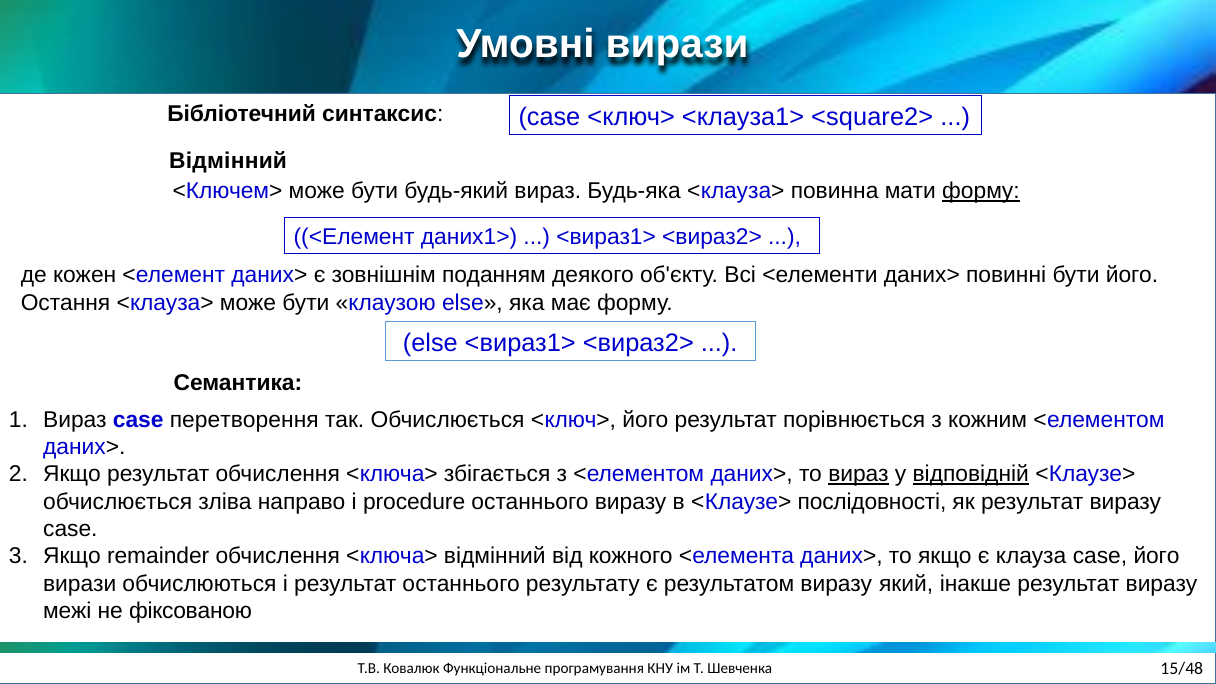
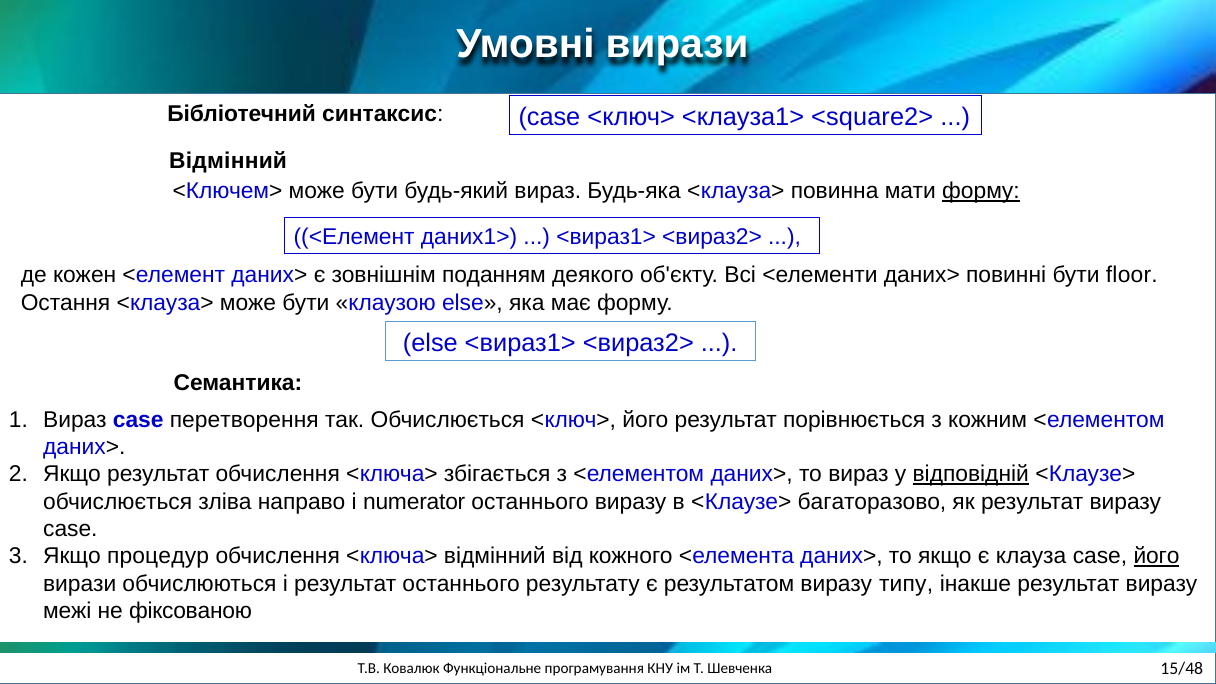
бути його: його -> floor
вираз at (859, 474) underline: present -> none
procedure: procedure -> numerator
послідовності: послідовності -> багаторазово
remainder: remainder -> процедур
його at (1157, 556) underline: none -> present
який: який -> типу
